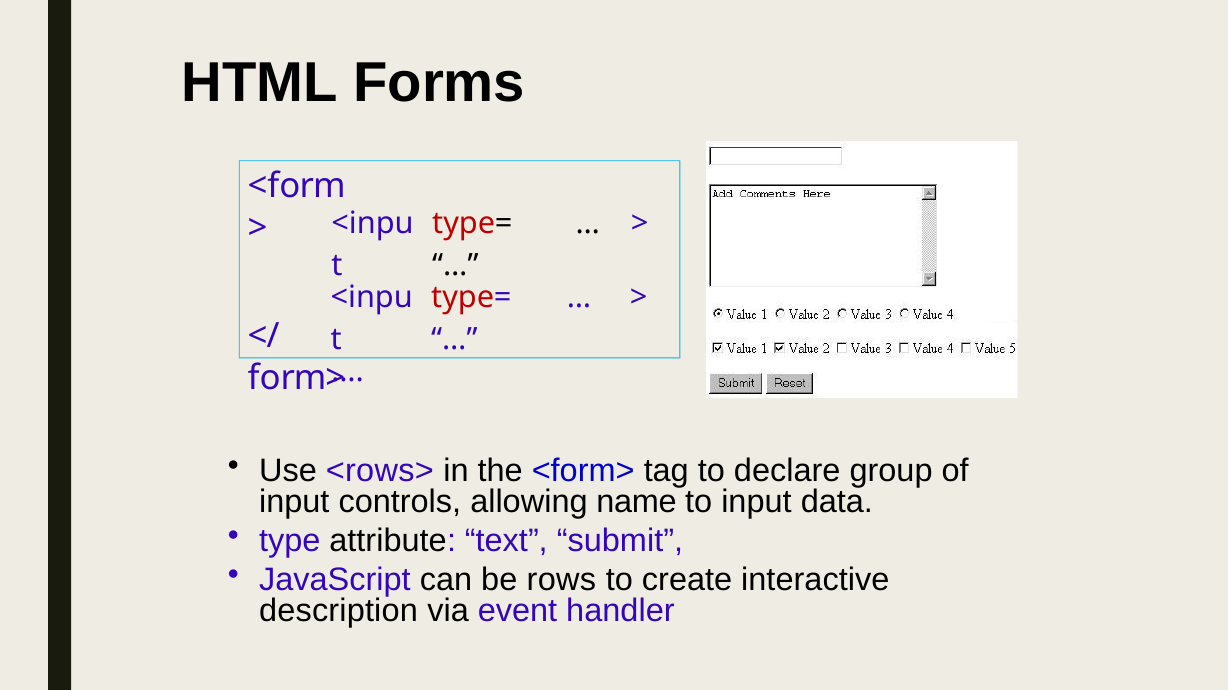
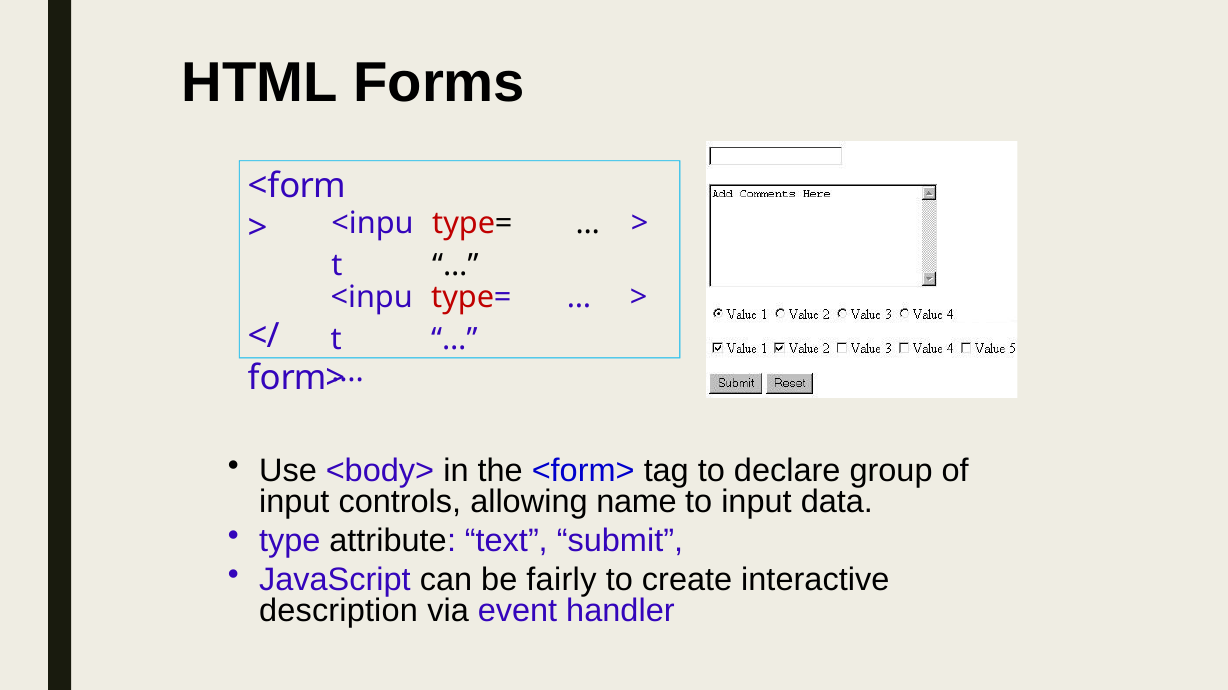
<rows>: <rows> -> <body>
rows: rows -> fairly
